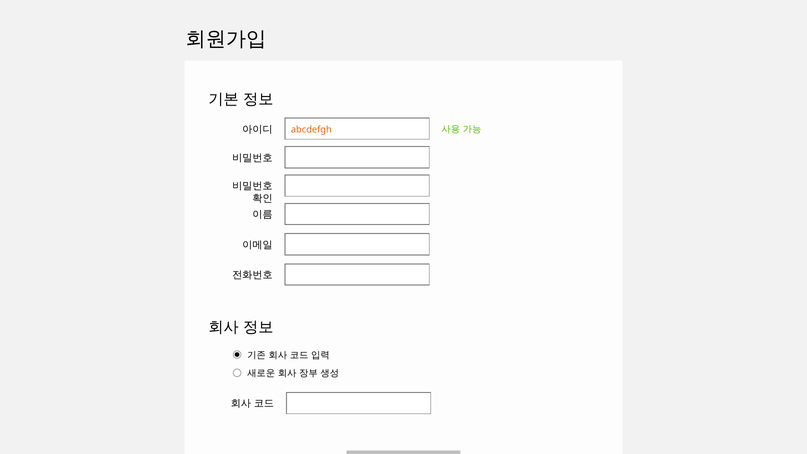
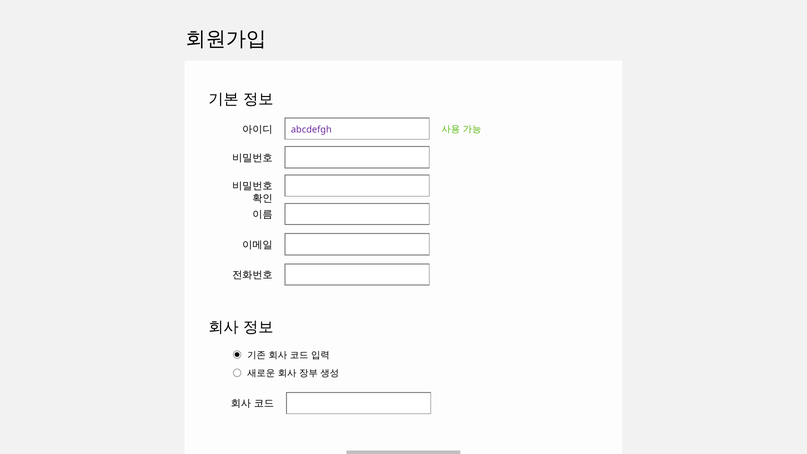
abcdefgh colour: orange -> purple
